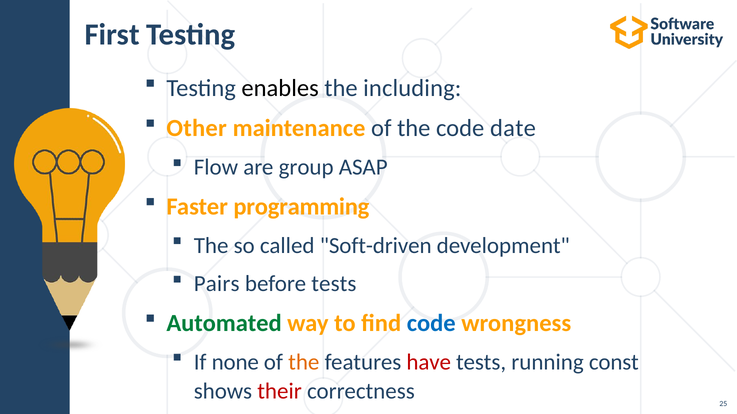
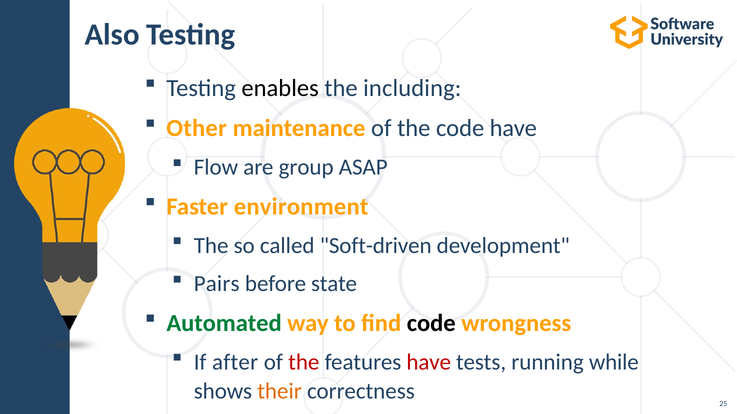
First: First -> Also
code date: date -> have
programming: programming -> environment
before tests: tests -> state
code at (431, 323) colour: blue -> black
none: none -> after
the at (304, 362) colour: orange -> red
const: const -> while
their colour: red -> orange
